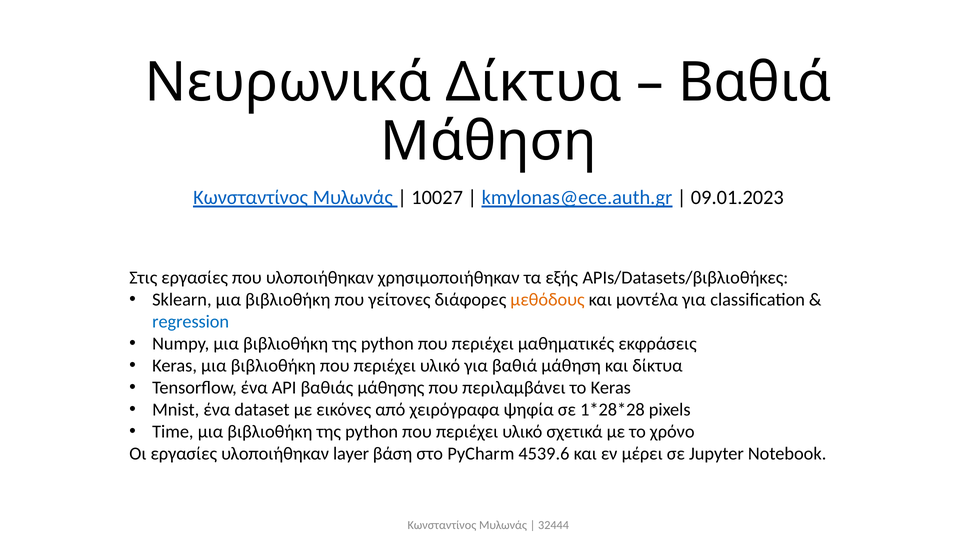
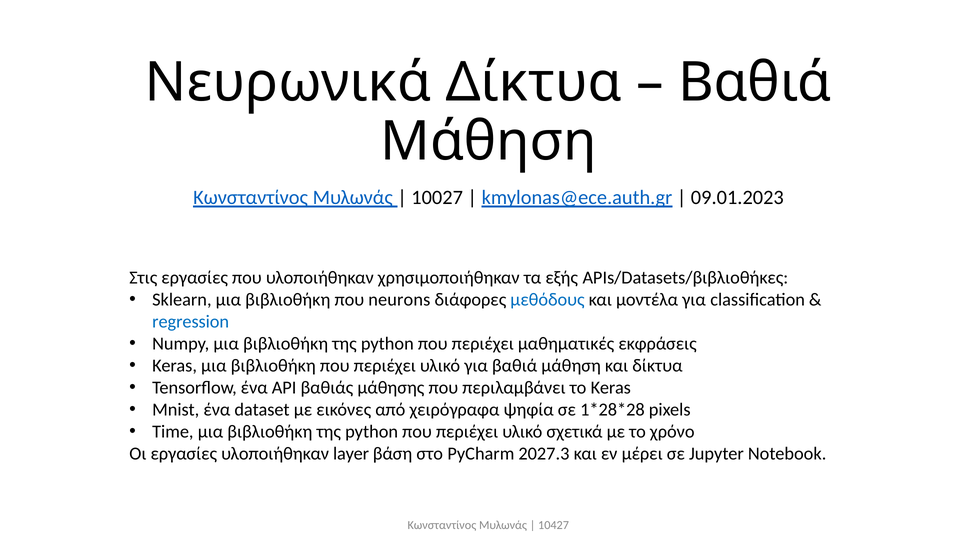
γείτονες: γείτονες -> neurons
μεθόδους colour: orange -> blue
4539.6: 4539.6 -> 2027.3
32444: 32444 -> 10427
